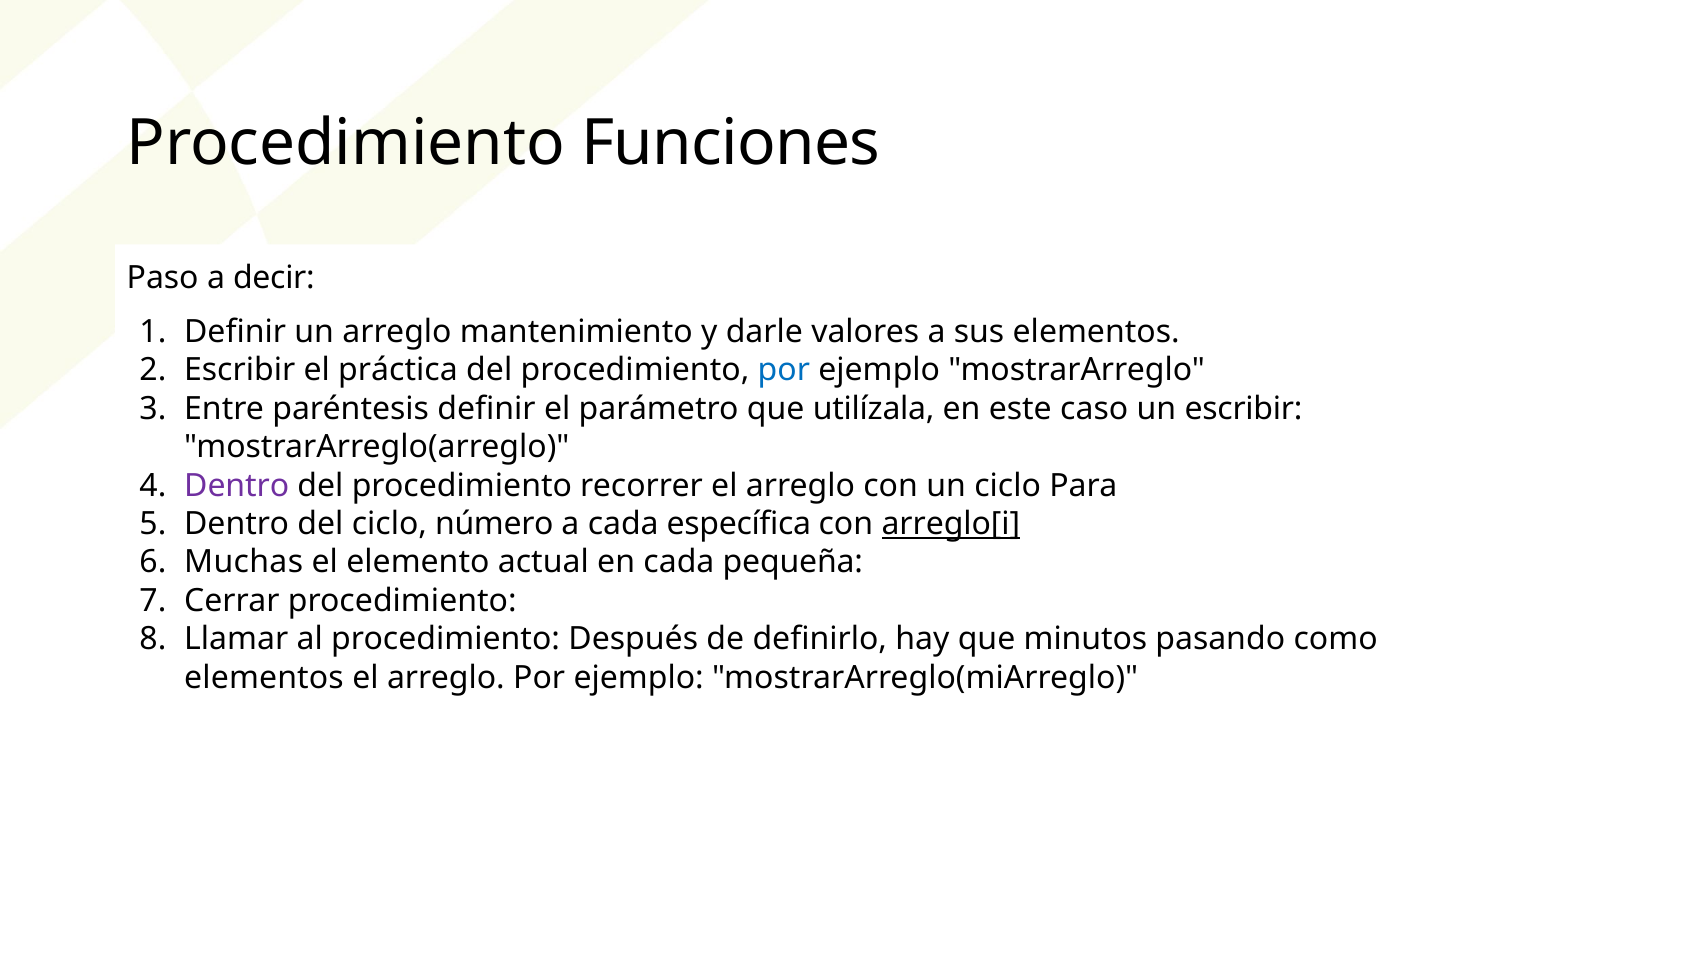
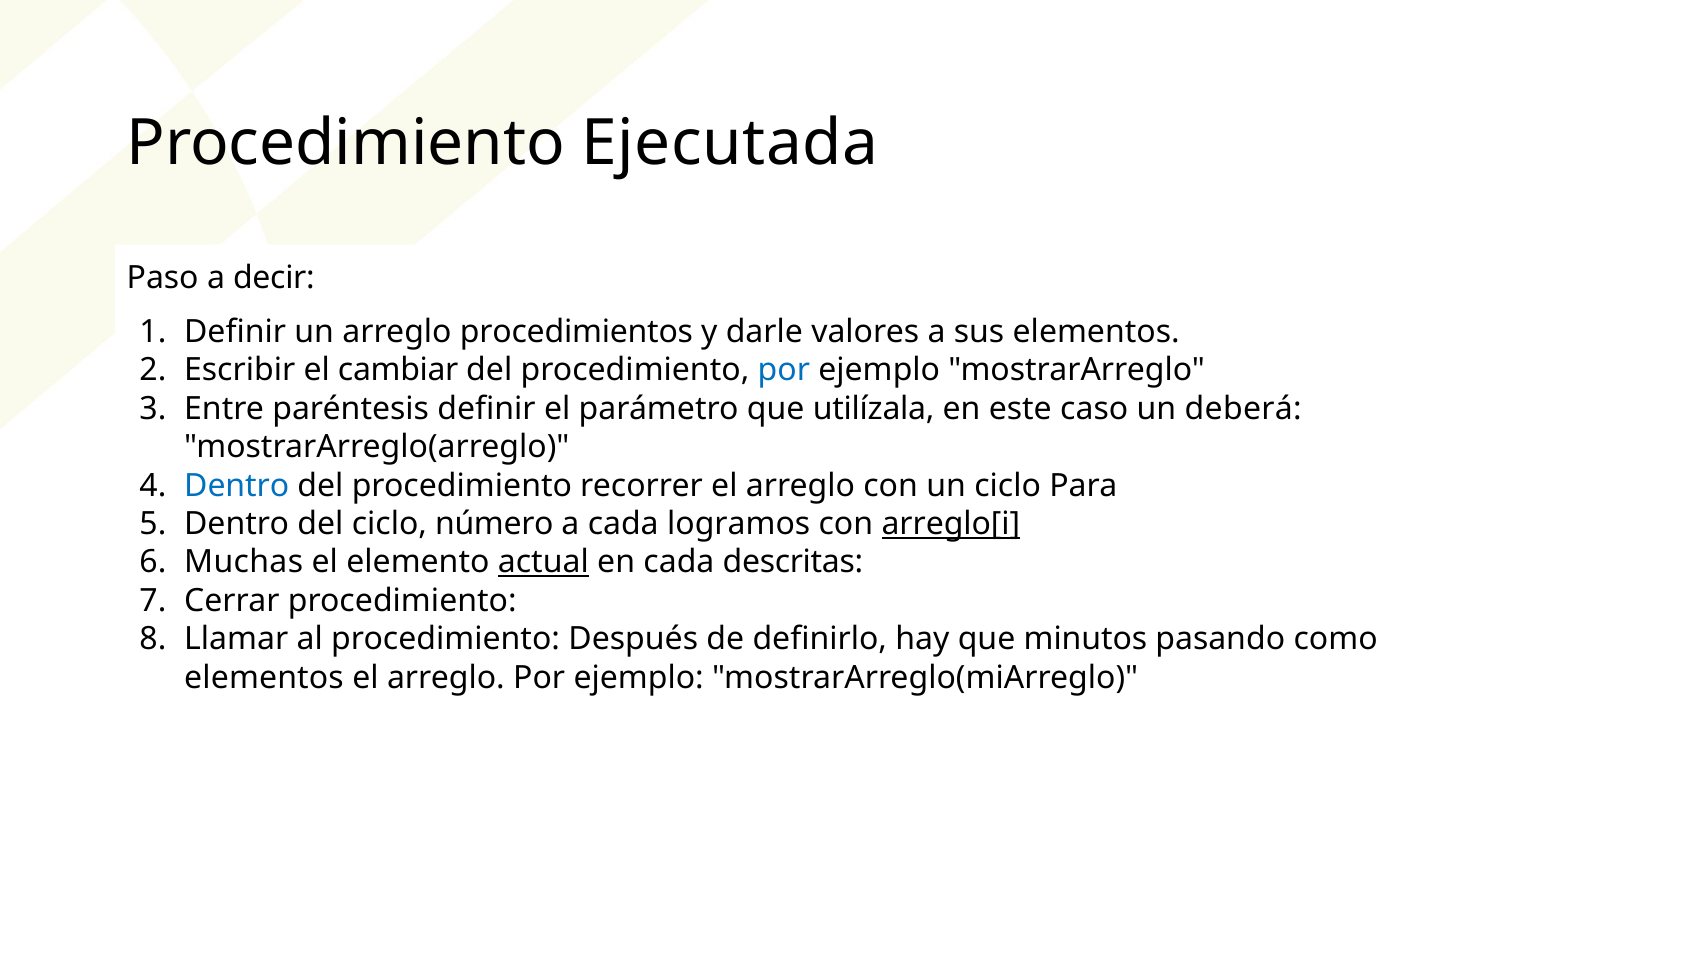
Funciones: Funciones -> Ejecutada
mantenimiento: mantenimiento -> procedimientos
práctica: práctica -> cambiar
un escribir: escribir -> deberá
Dentro at (237, 485) colour: purple -> blue
específica: específica -> logramos
actual underline: none -> present
pequeña: pequeña -> descritas
